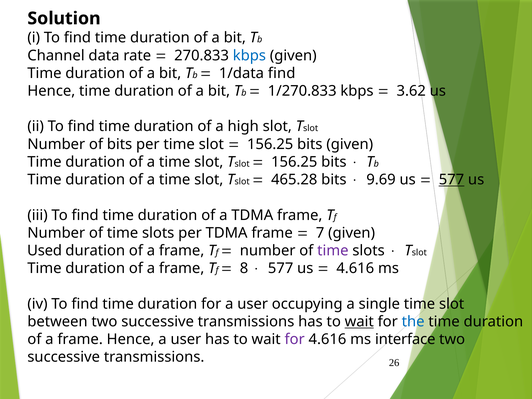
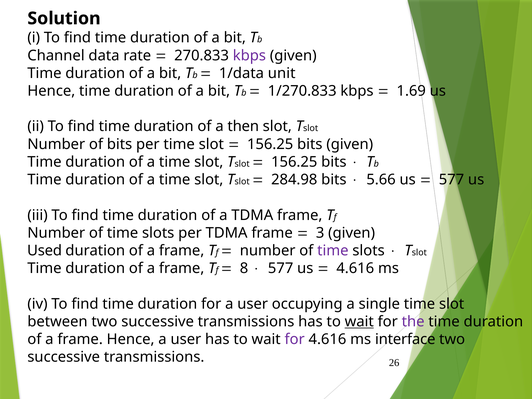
kbps at (249, 55) colour: blue -> purple
1/data find: find -> unit
3.62: 3.62 -> 1.69
high: high -> then
465.28: 465.28 -> 284.98
9.69: 9.69 -> 5.66
577 at (451, 180) underline: present -> none
7: 7 -> 3
the colour: blue -> purple
